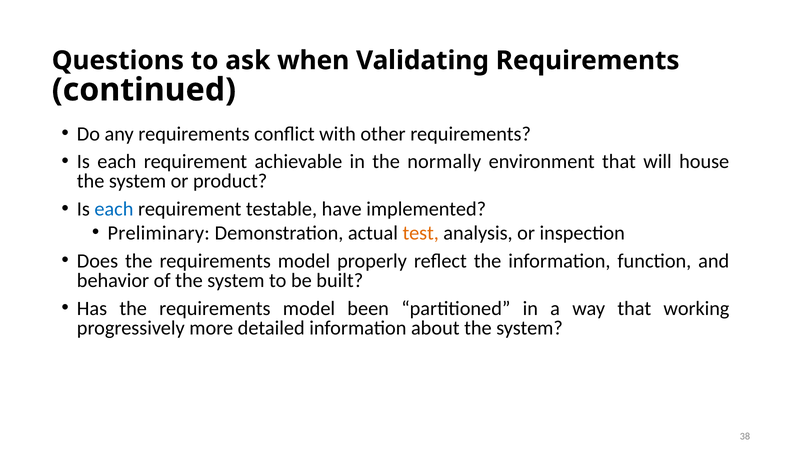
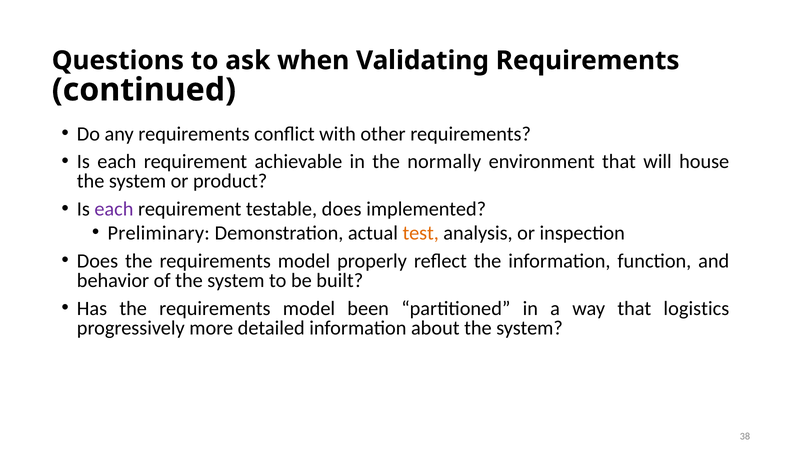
each at (114, 209) colour: blue -> purple
testable have: have -> does
working: working -> logistics
